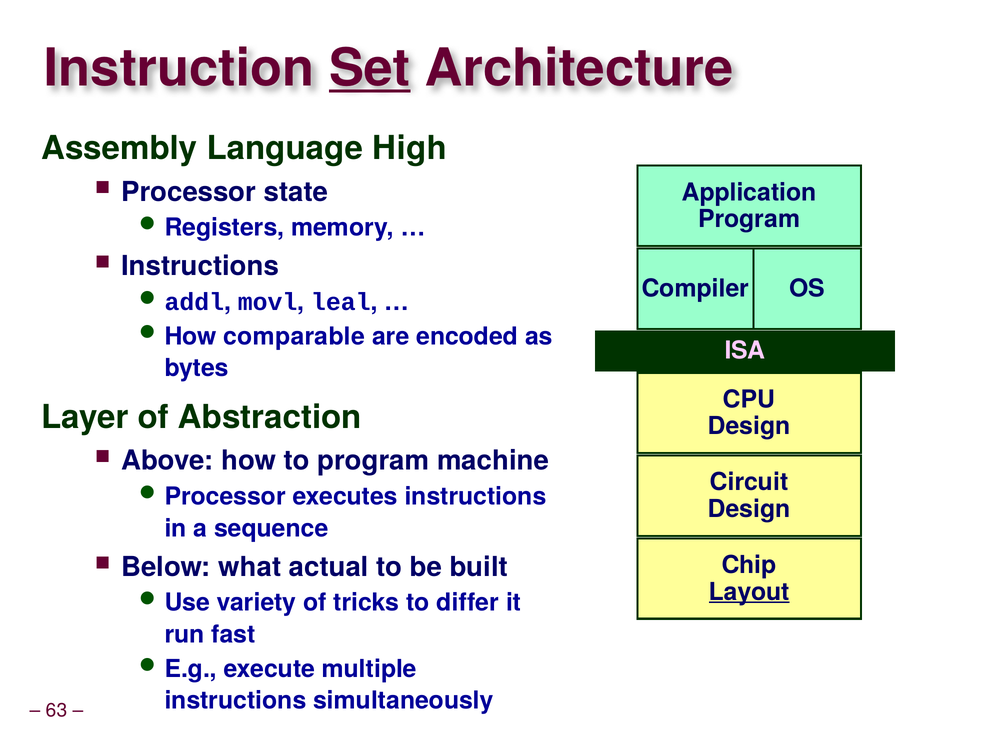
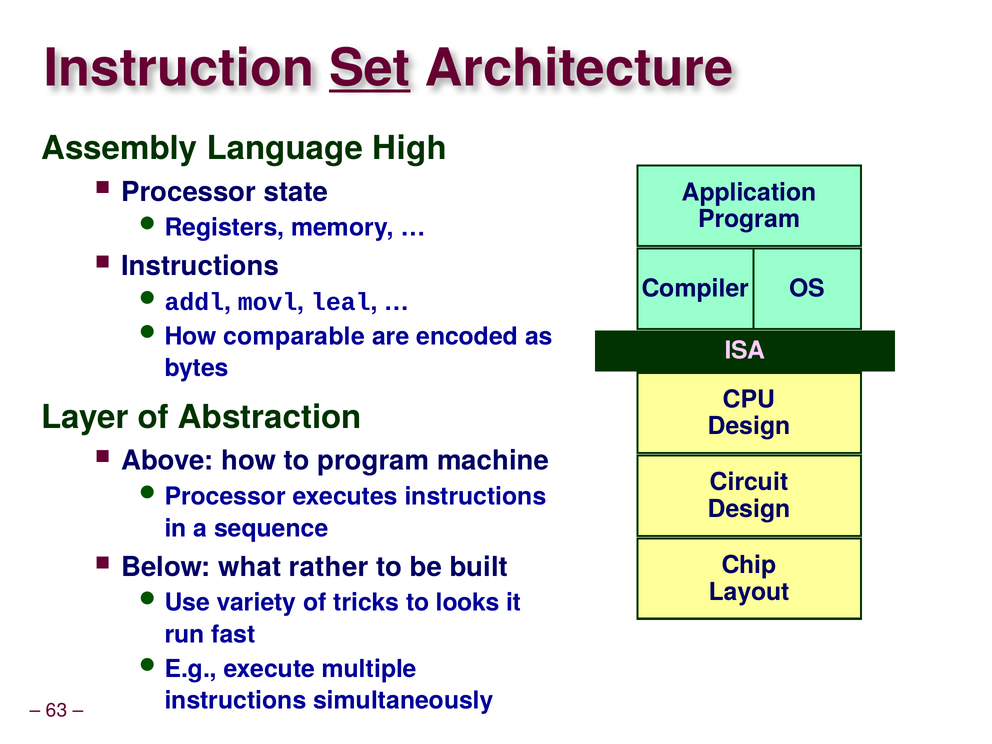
actual: actual -> rather
Layout underline: present -> none
differ: differ -> looks
